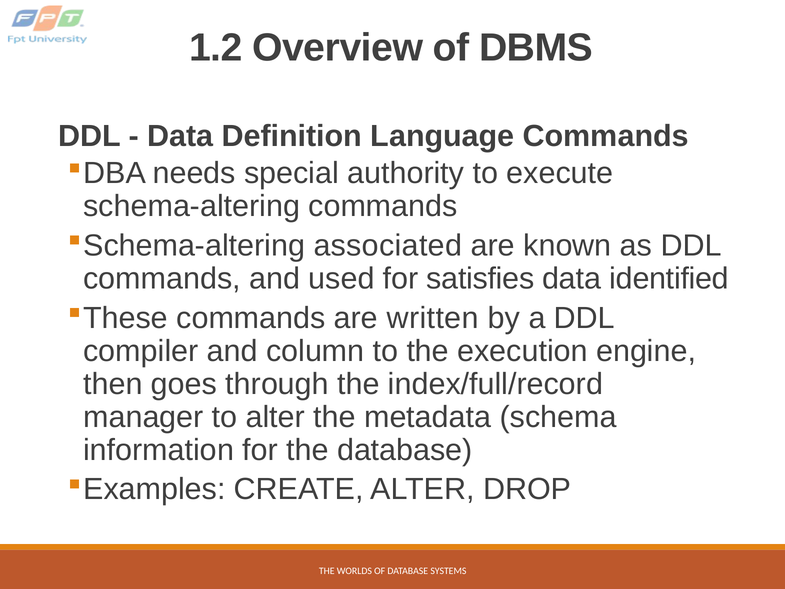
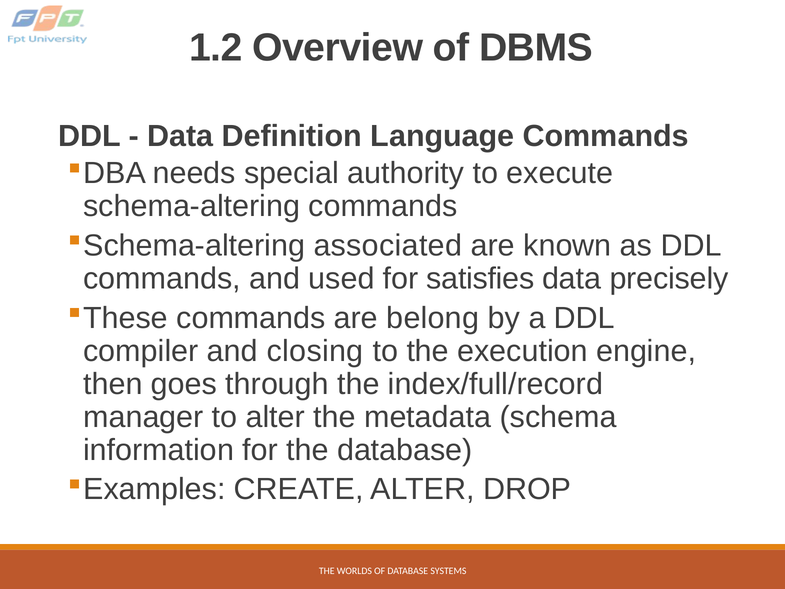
identified: identified -> precisely
written: written -> belong
column: column -> closing
